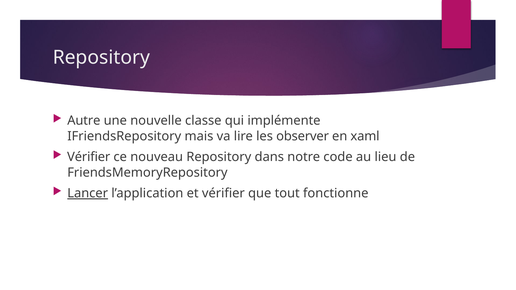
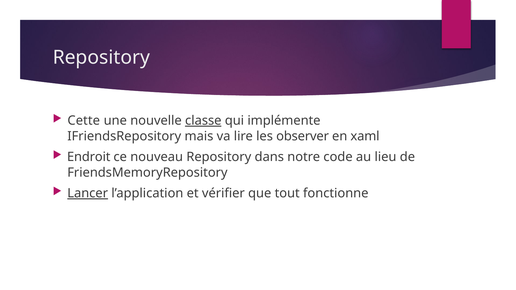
Autre: Autre -> Cette
classe underline: none -> present
Vérifier at (89, 157): Vérifier -> Endroit
